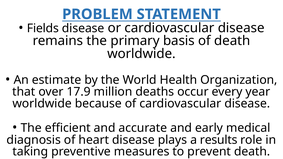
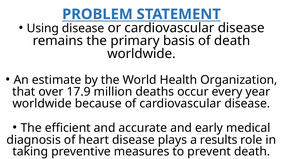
Fields: Fields -> Using
